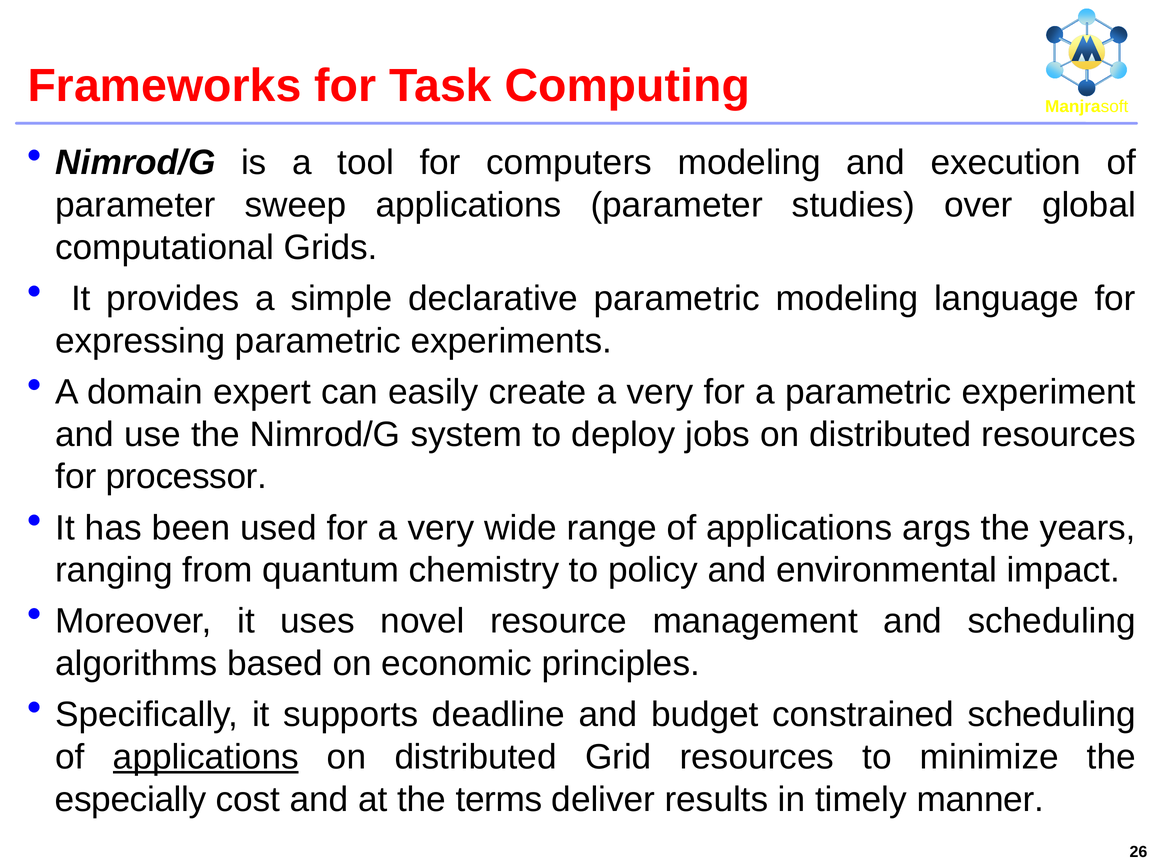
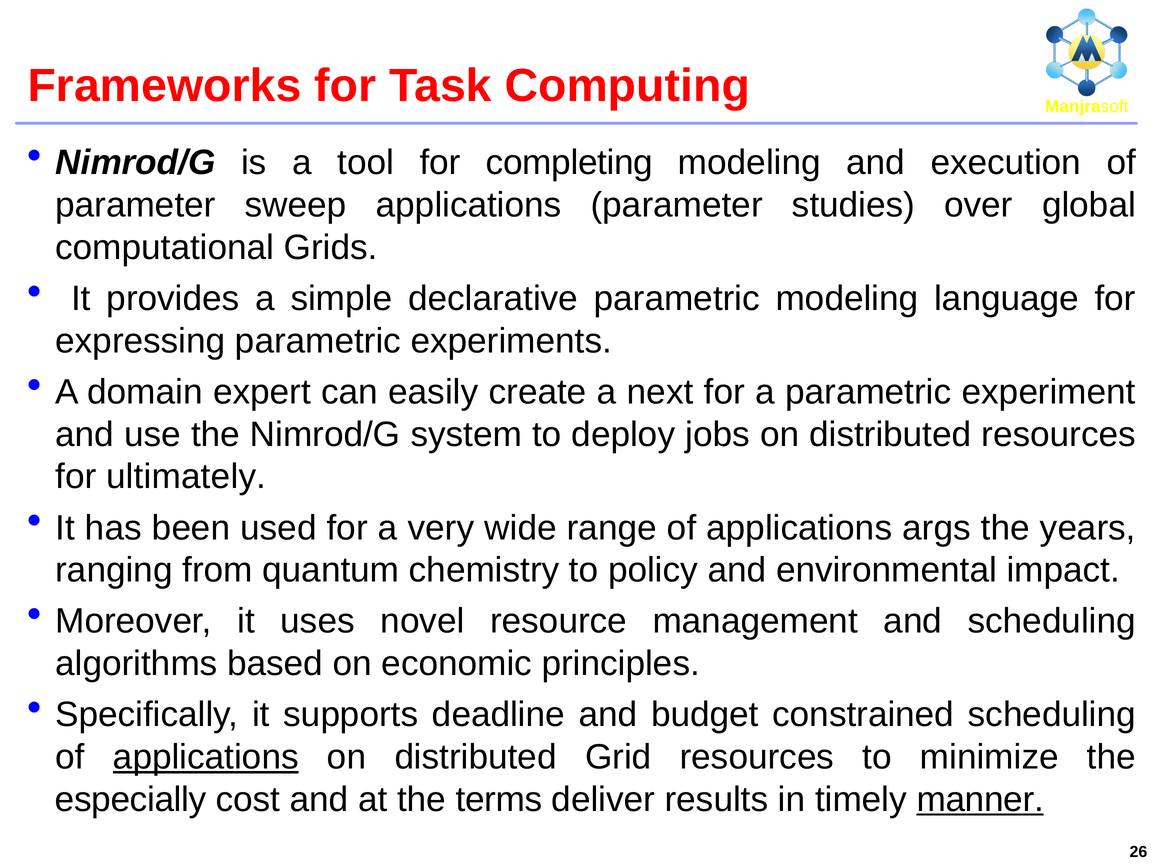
computers: computers -> completing
create a very: very -> next
processor: processor -> ultimately
manner underline: none -> present
